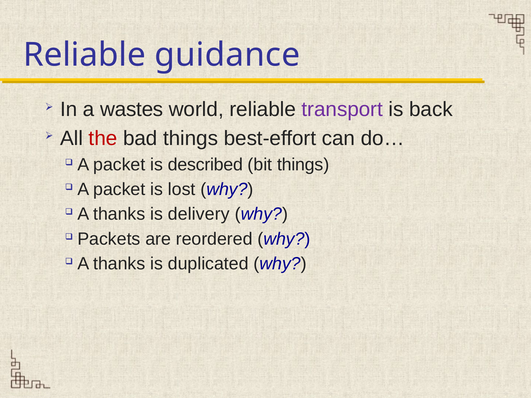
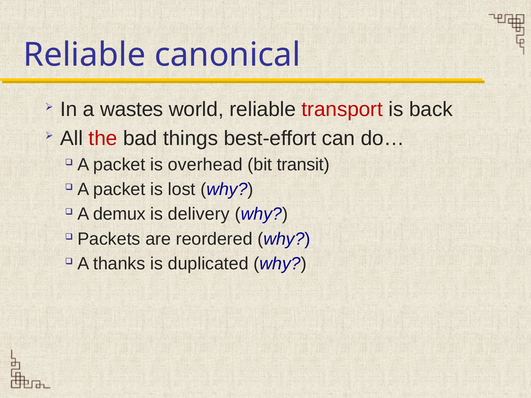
guidance: guidance -> canonical
transport colour: purple -> red
described: described -> overhead
bit things: things -> transit
thanks at (119, 214): thanks -> demux
